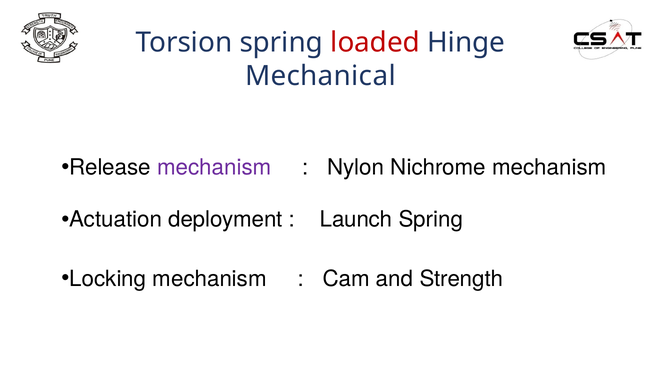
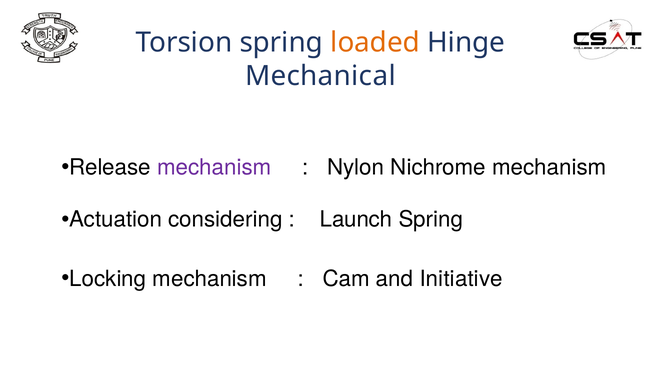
loaded colour: red -> orange
deployment: deployment -> considering
Strength: Strength -> Initiative
